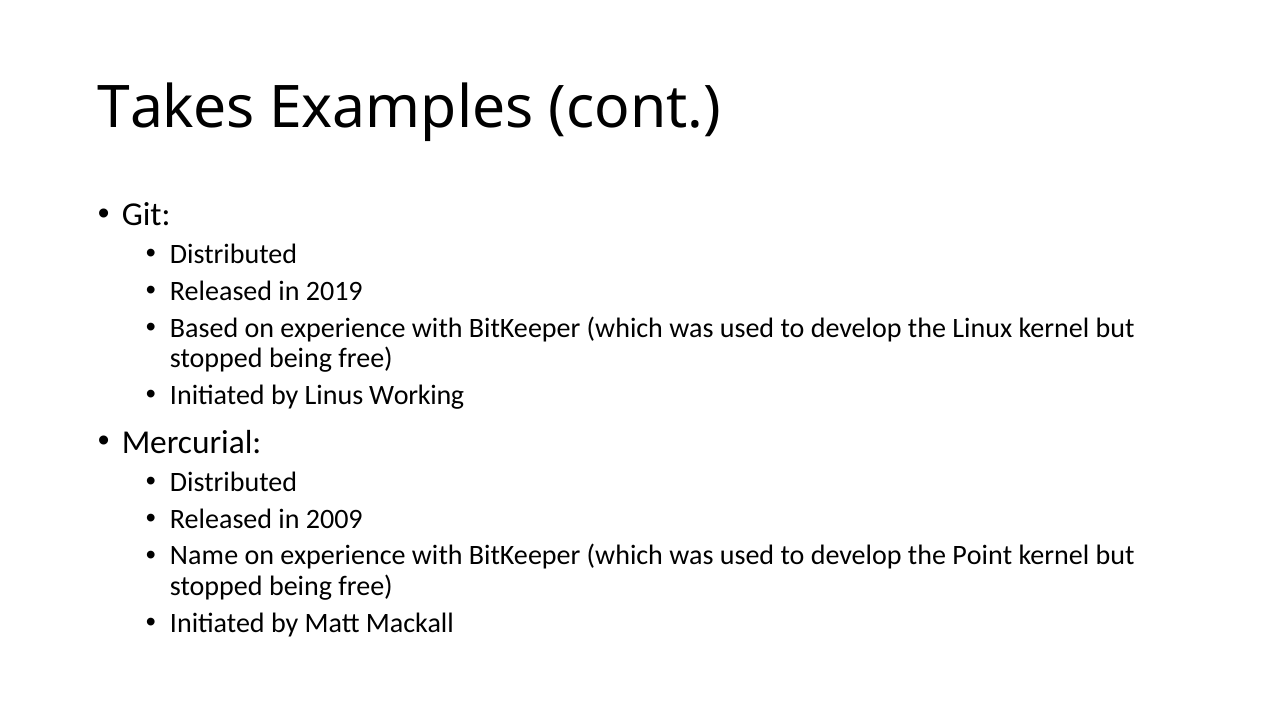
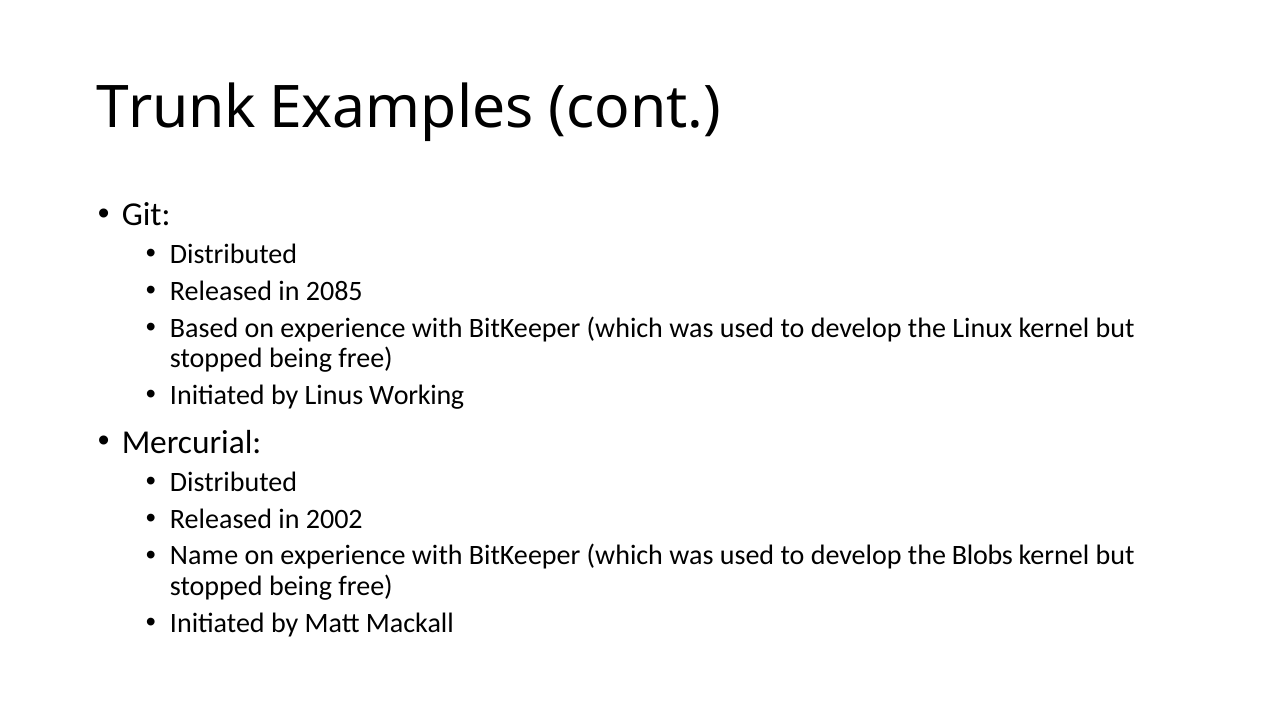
Takes: Takes -> Trunk
2019: 2019 -> 2085
2009: 2009 -> 2002
Point: Point -> Blobs
